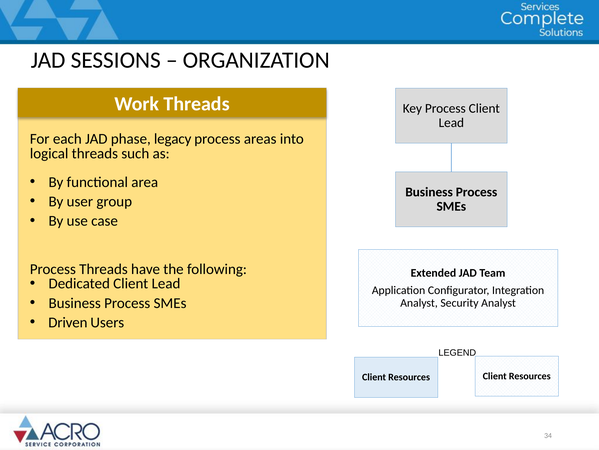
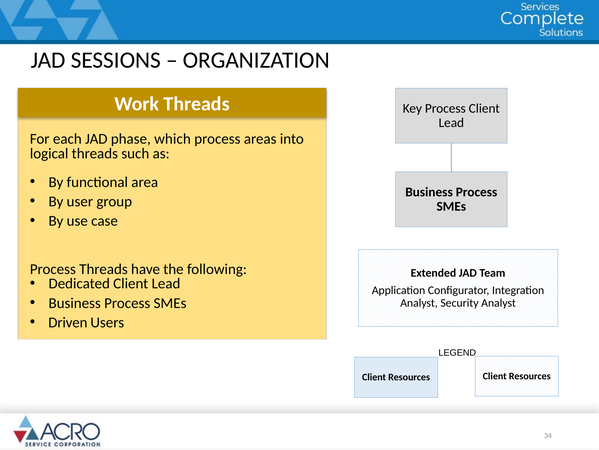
legacy: legacy -> which
